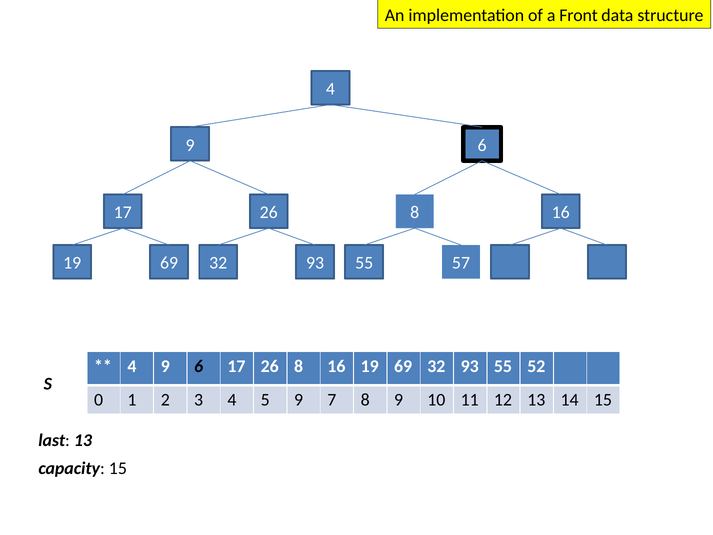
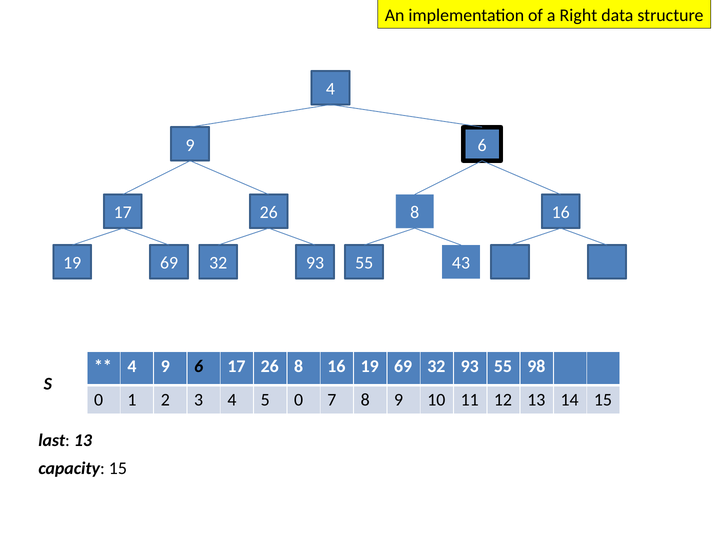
Front: Front -> Right
57: 57 -> 43
52: 52 -> 98
5 9: 9 -> 0
